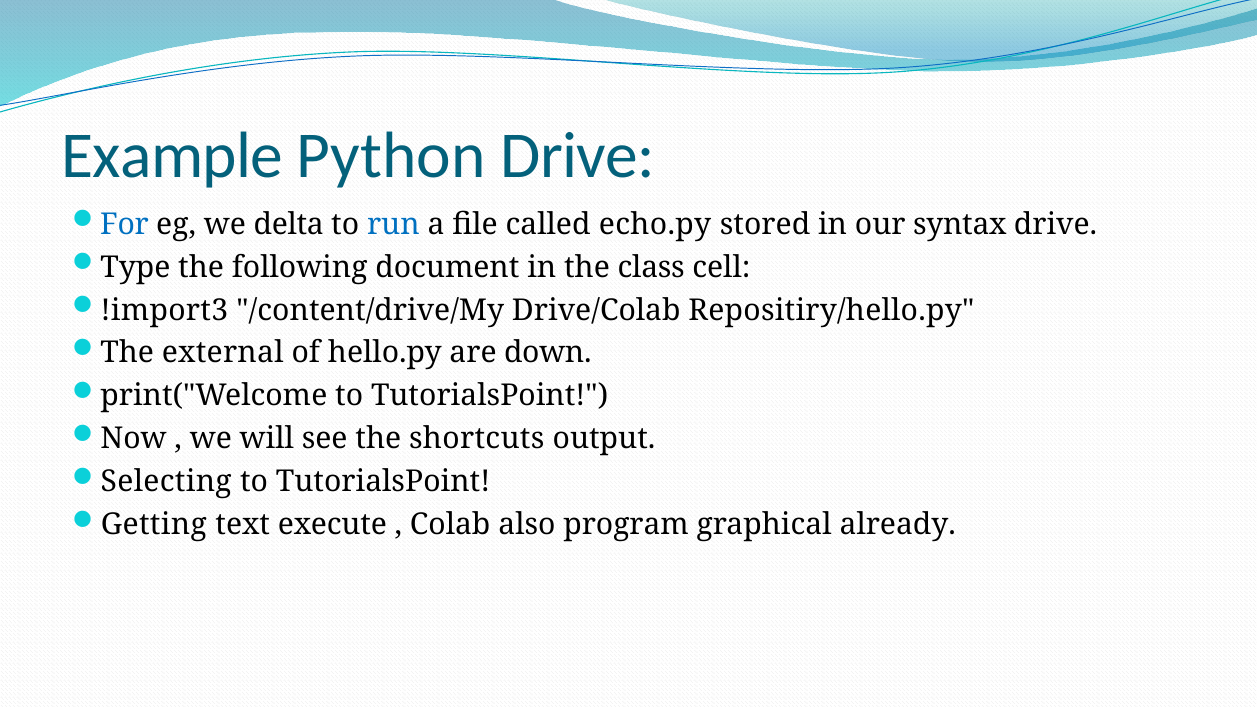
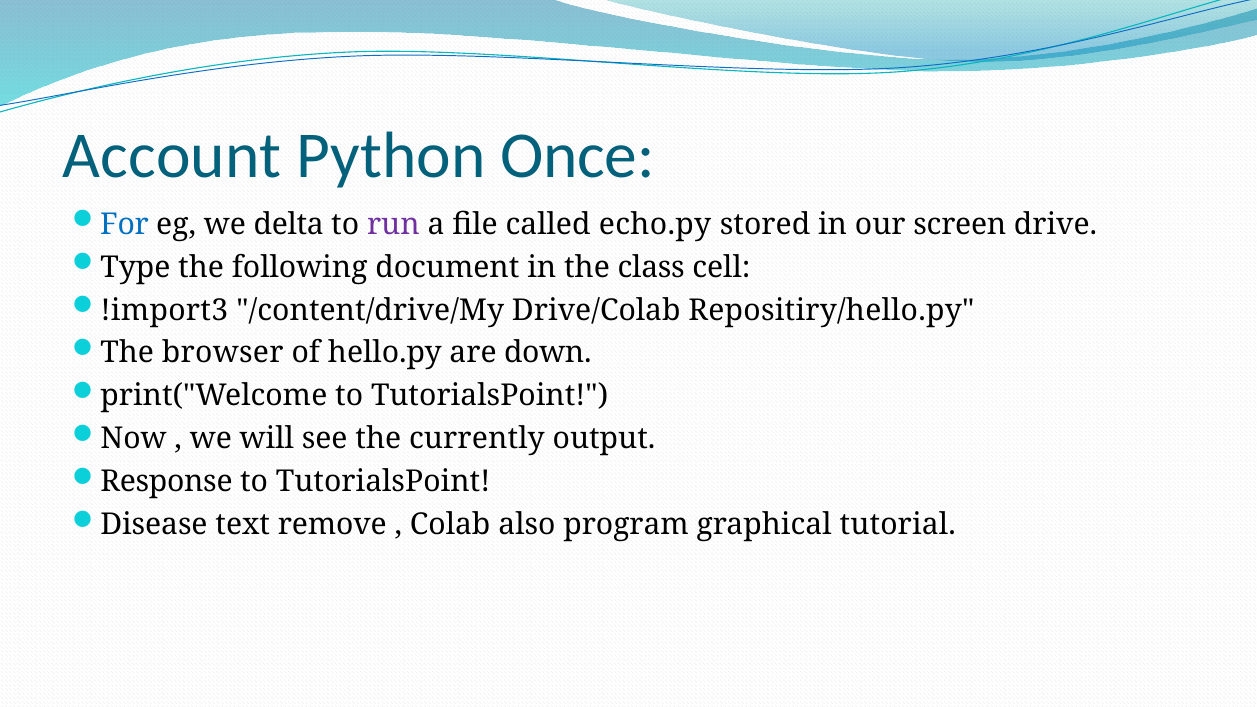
Example: Example -> Account
Python Drive: Drive -> Once
run colour: blue -> purple
syntax: syntax -> screen
external: external -> browser
shortcuts: shortcuts -> currently
Selecting: Selecting -> Response
Getting: Getting -> Disease
execute: execute -> remove
already: already -> tutorial
